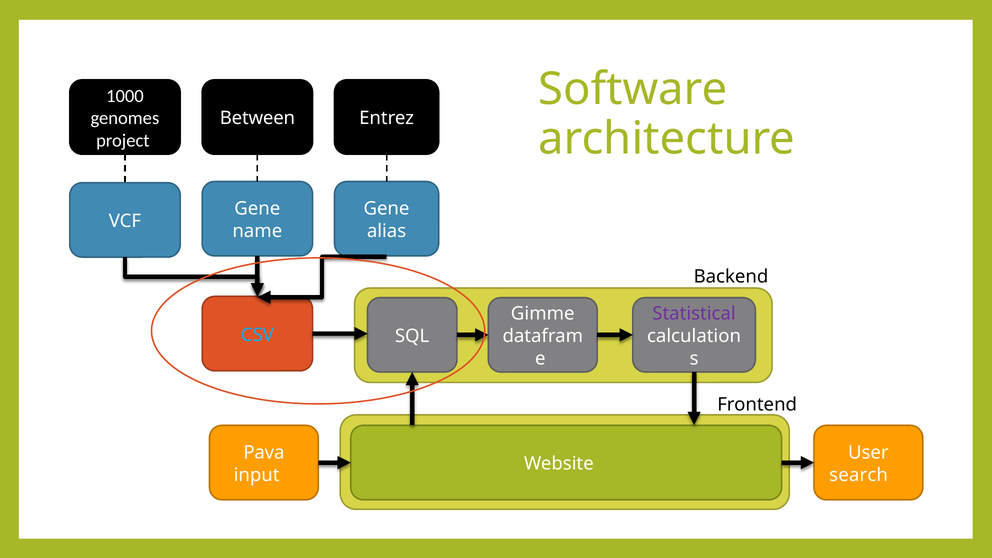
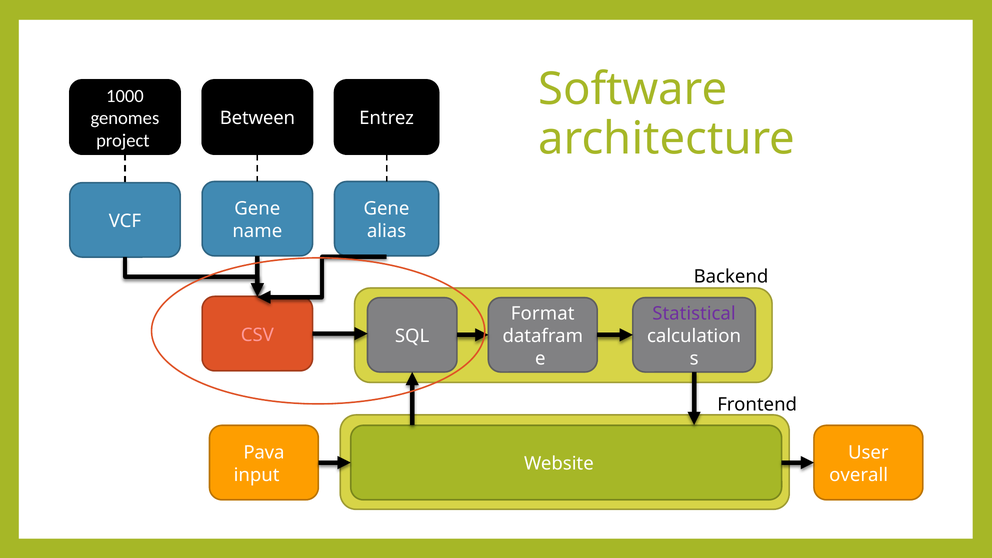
Gimme: Gimme -> Format
CSV colour: light blue -> pink
search: search -> overall
